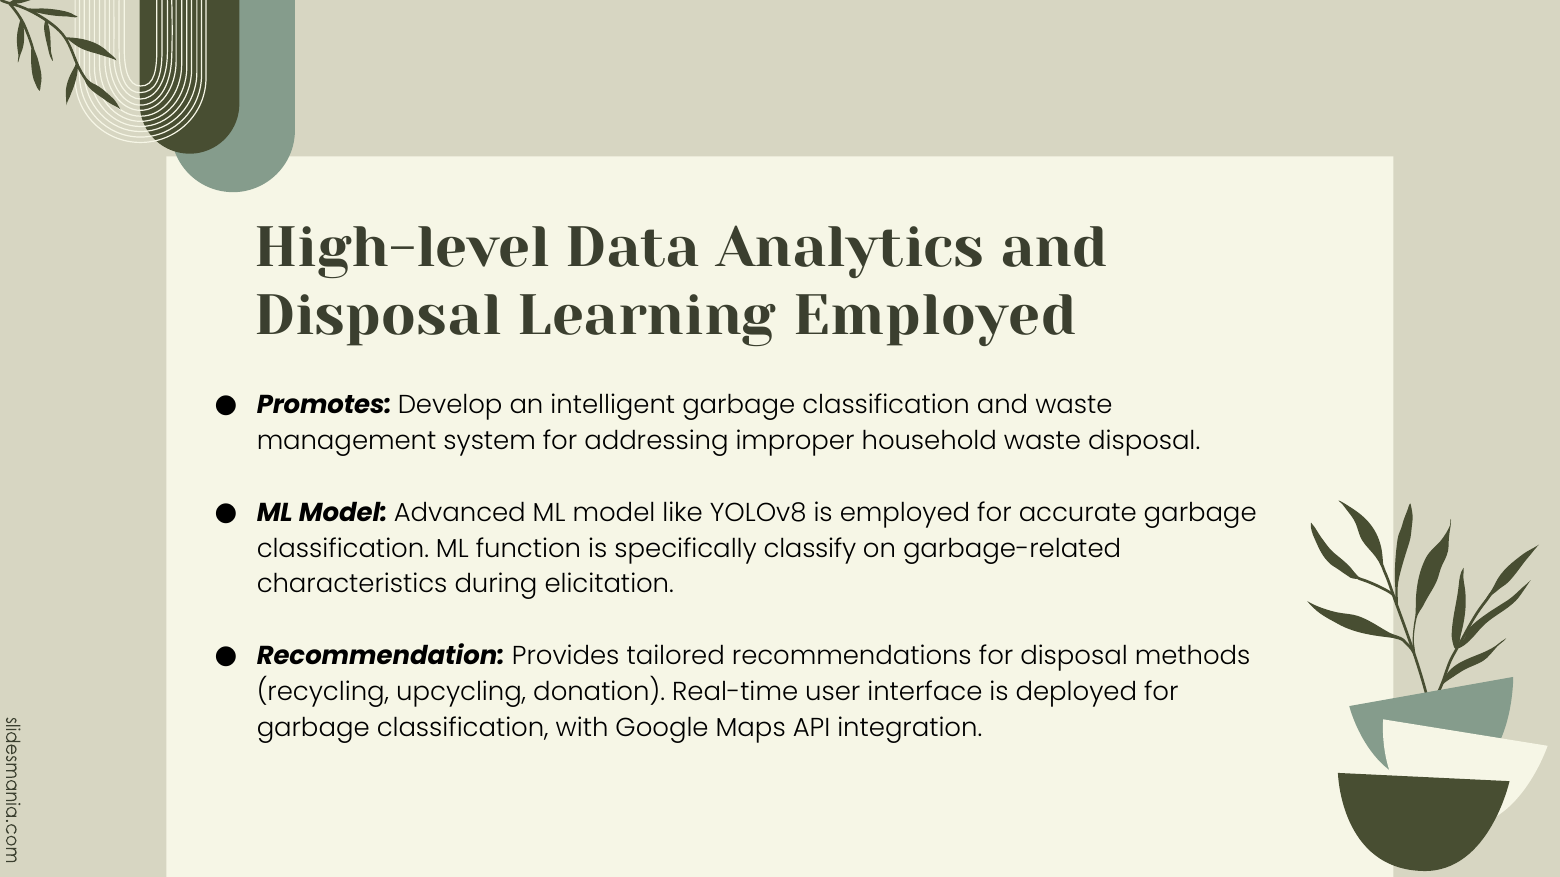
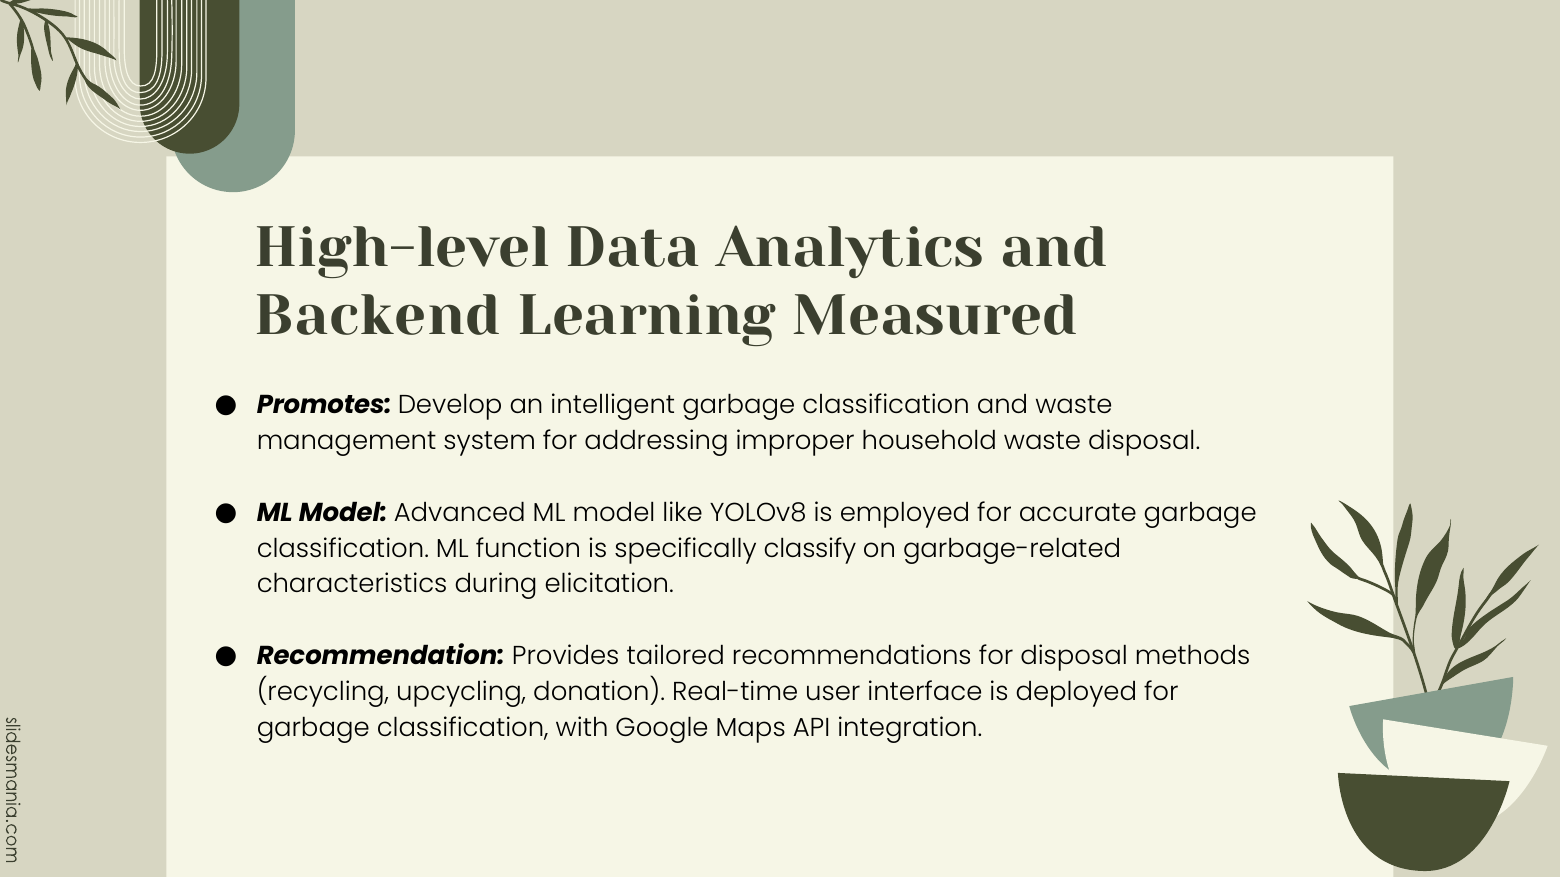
Disposal at (378, 316): Disposal -> Backend
Learning Employed: Employed -> Measured
